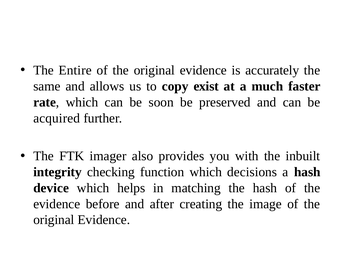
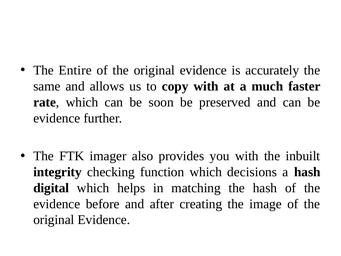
copy exist: exist -> with
acquired at (57, 118): acquired -> evidence
device: device -> digital
